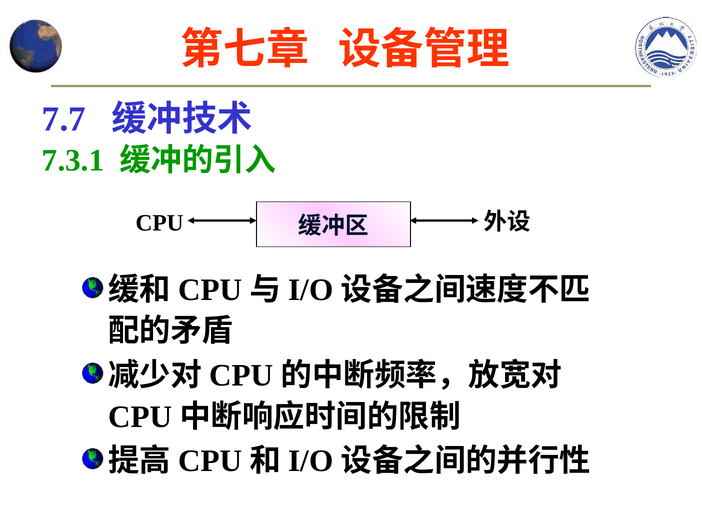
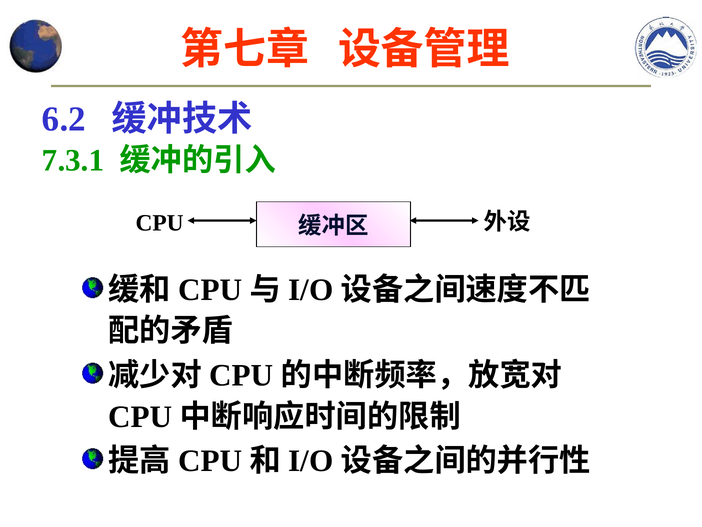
7.7: 7.7 -> 6.2
